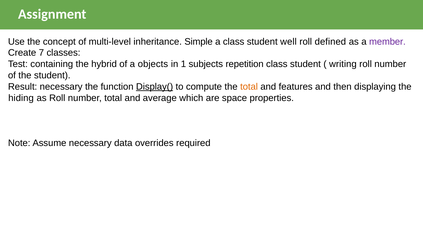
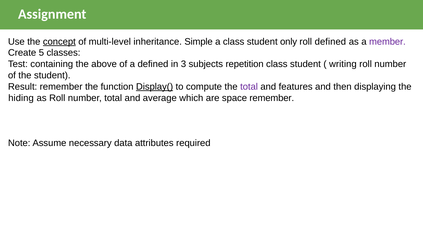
concept underline: none -> present
well: well -> only
7: 7 -> 5
hybrid: hybrid -> above
a objects: objects -> defined
1: 1 -> 3
Result necessary: necessary -> remember
total at (249, 87) colour: orange -> purple
space properties: properties -> remember
overrides: overrides -> attributes
